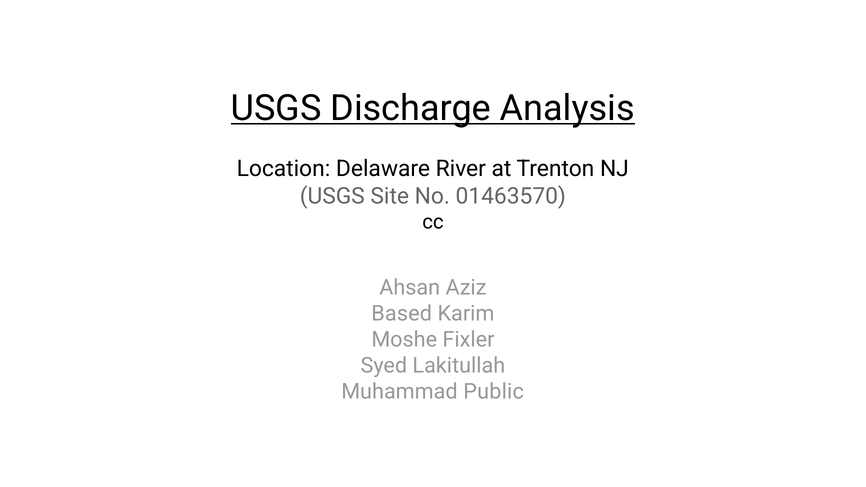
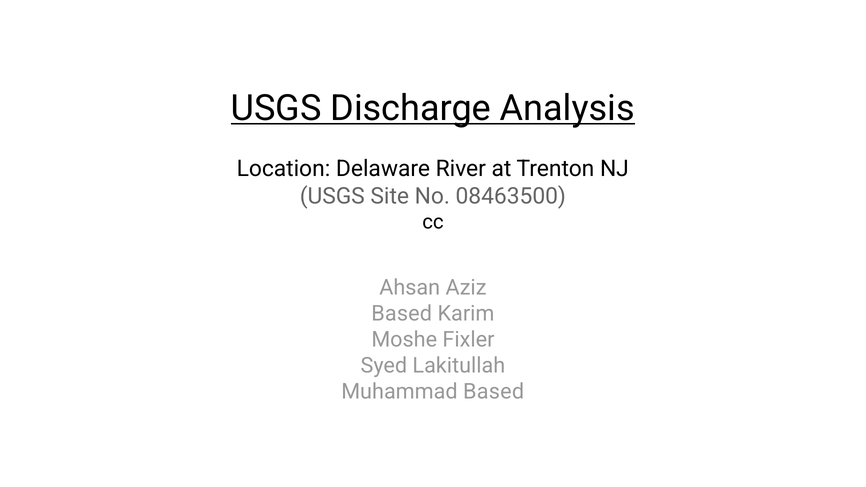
01463570: 01463570 -> 08463500
Muhammad Public: Public -> Based
